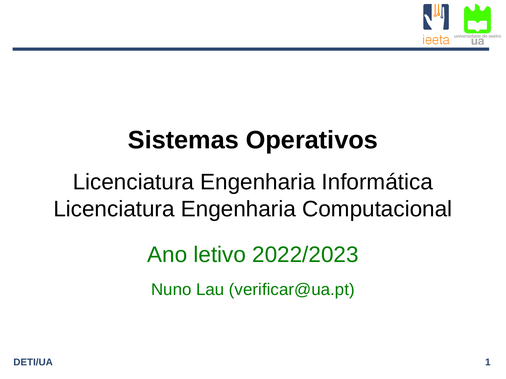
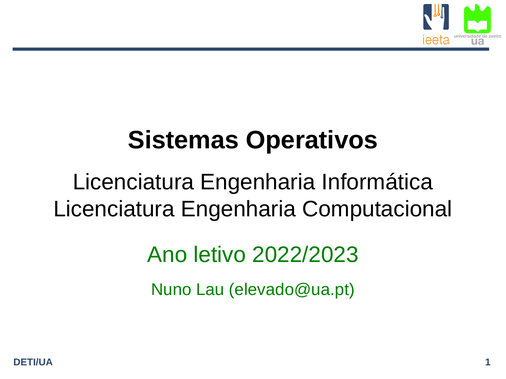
verificar@ua.pt: verificar@ua.pt -> elevado@ua.pt
